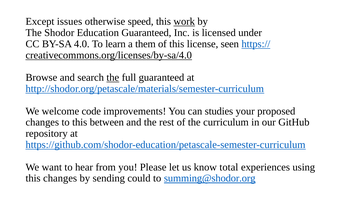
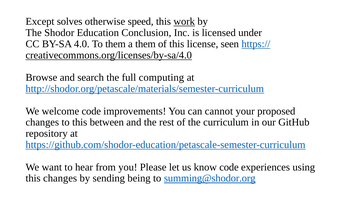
issues: issues -> solves
Education Guaranteed: Guaranteed -> Conclusion
To learn: learn -> them
the at (113, 78) underline: present -> none
full guaranteed: guaranteed -> computing
studies: studies -> cannot
know total: total -> code
could: could -> being
